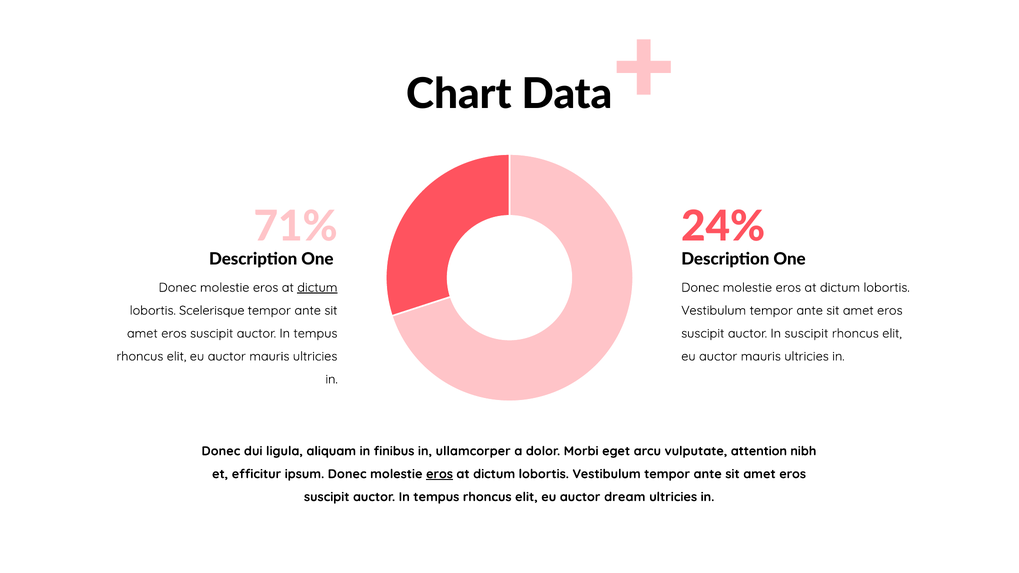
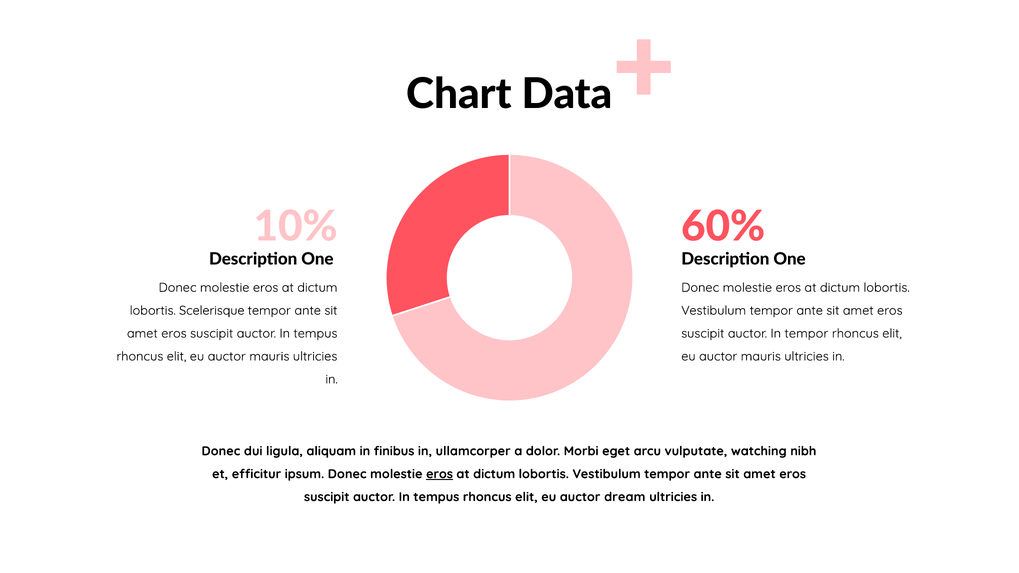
71%: 71% -> 10%
24%: 24% -> 60%
dictum at (317, 288) underline: present -> none
In suscipit: suscipit -> tempor
attention: attention -> watching
